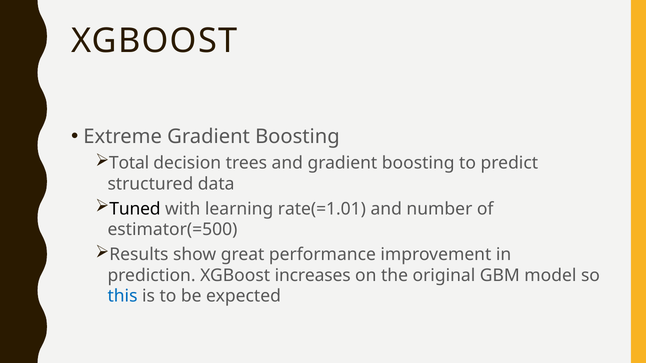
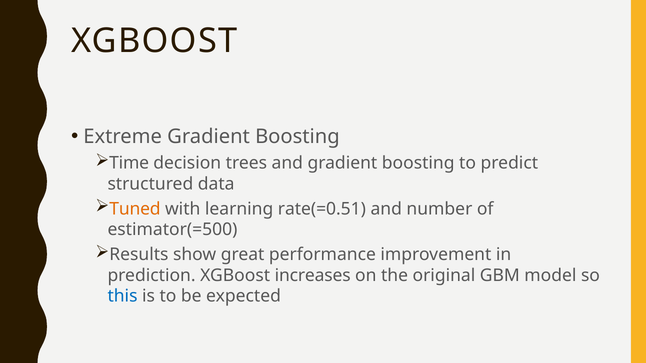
Total: Total -> Time
Tuned colour: black -> orange
rate(=1.01: rate(=1.01 -> rate(=0.51
